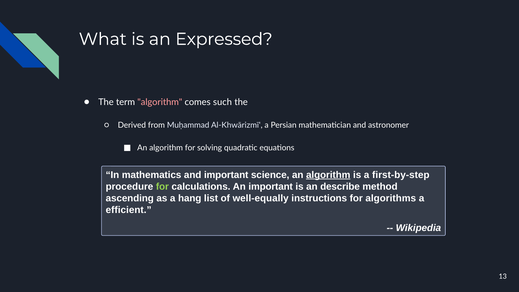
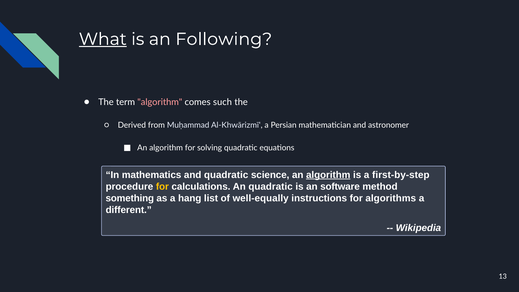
What underline: none -> present
Expressed: Expressed -> Following
and important: important -> quadratic
for at (162, 187) colour: light green -> yellow
An important: important -> quadratic
describe: describe -> software
ascending: ascending -> something
efficient: efficient -> different
